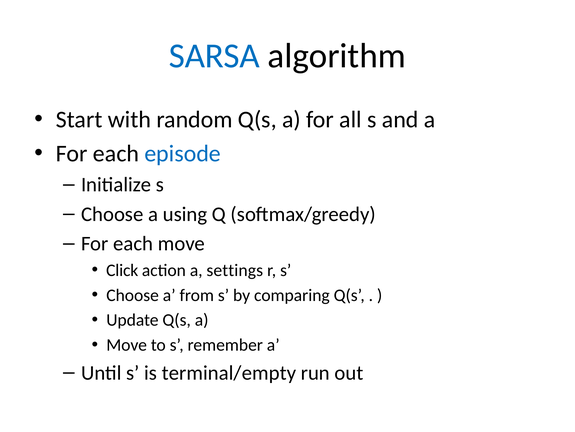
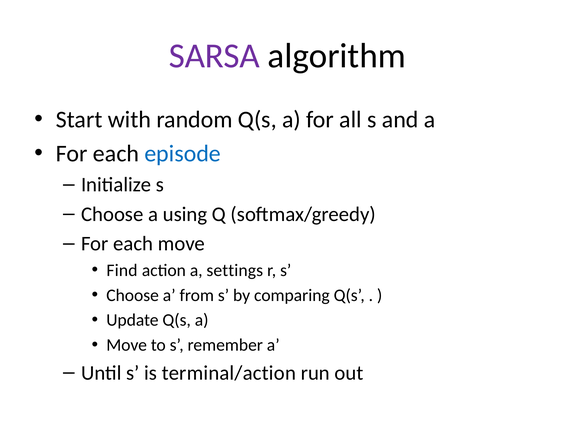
SARSA colour: blue -> purple
Click: Click -> Find
terminal/empty: terminal/empty -> terminal/action
